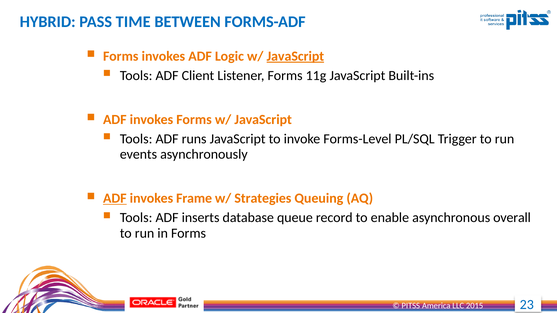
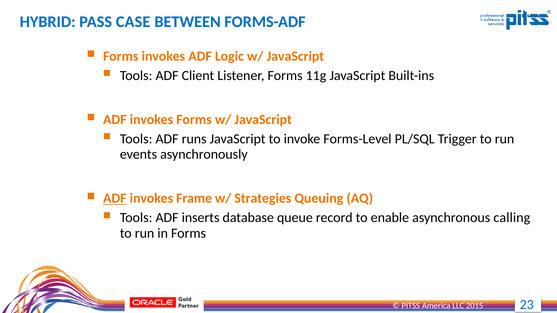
TIME: TIME -> CASE
JavaScript at (295, 56) underline: present -> none
overall: overall -> calling
